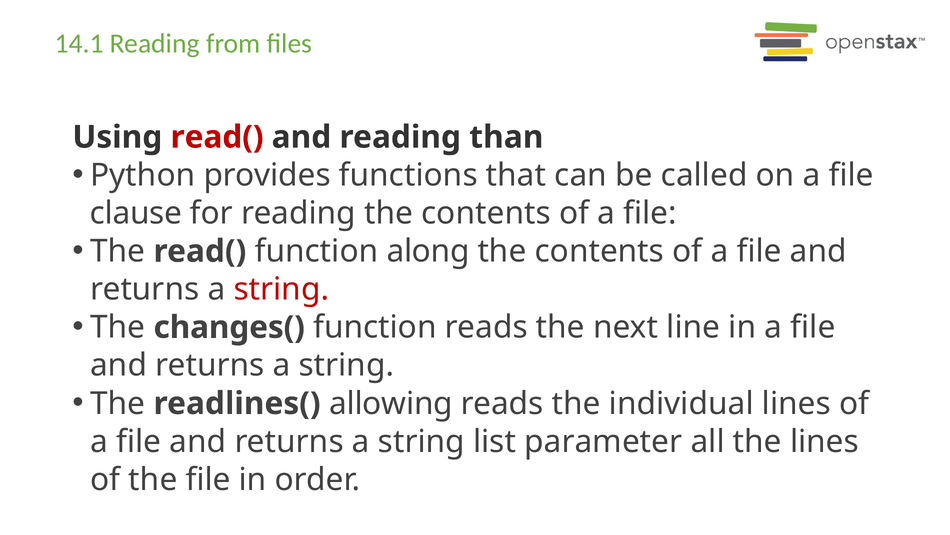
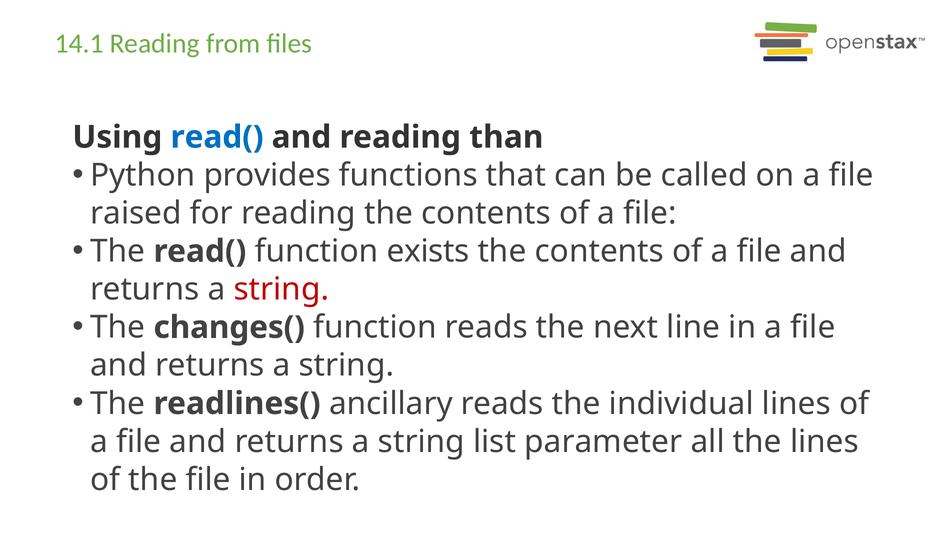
read( at (217, 137) colour: red -> blue
clause: clause -> raised
along: along -> exists
allowing: allowing -> ancillary
